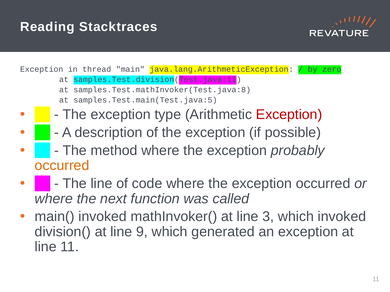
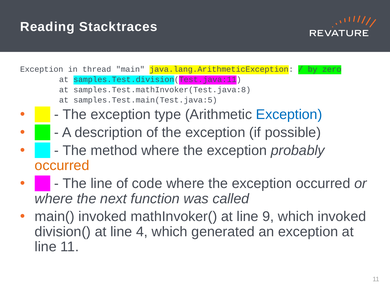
Exception at (289, 115) colour: red -> blue
3: 3 -> 9
9: 9 -> 4
